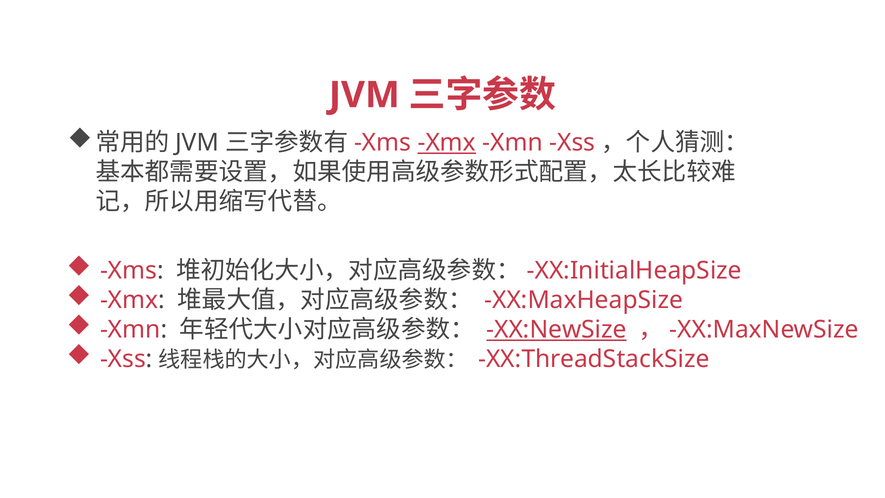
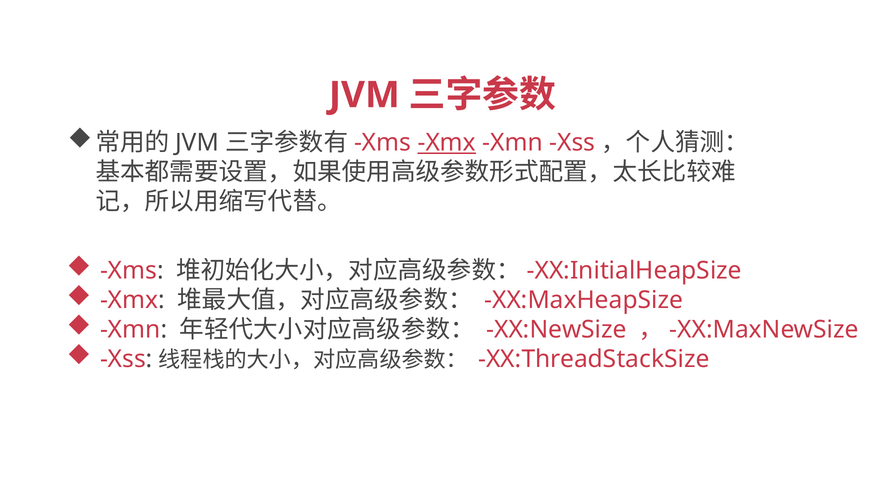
XX:NewSize underline: present -> none
